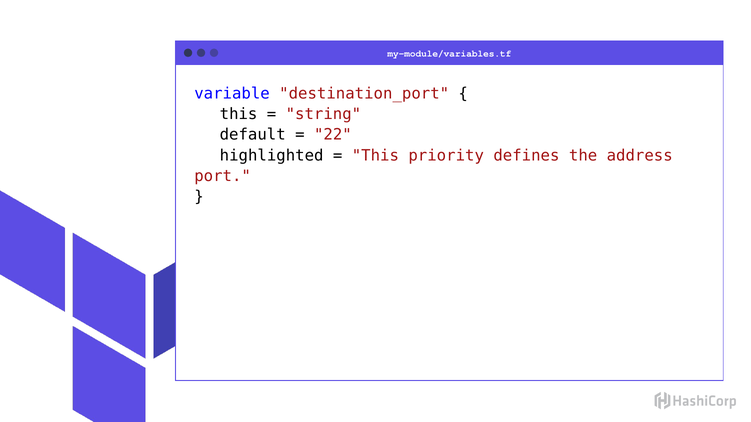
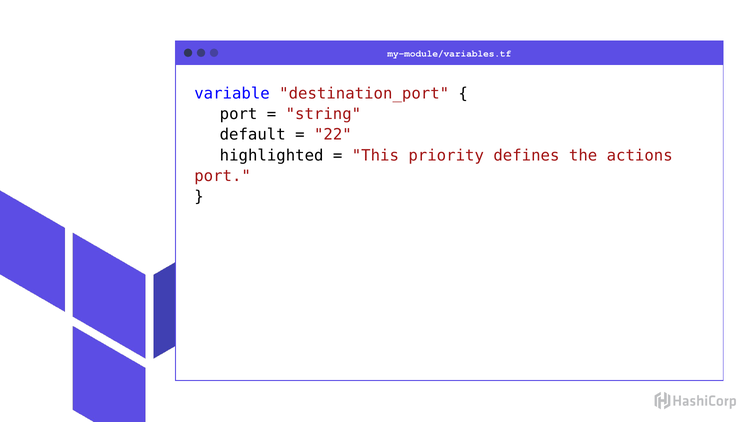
this at (239, 114): this -> port
address: address -> actions
